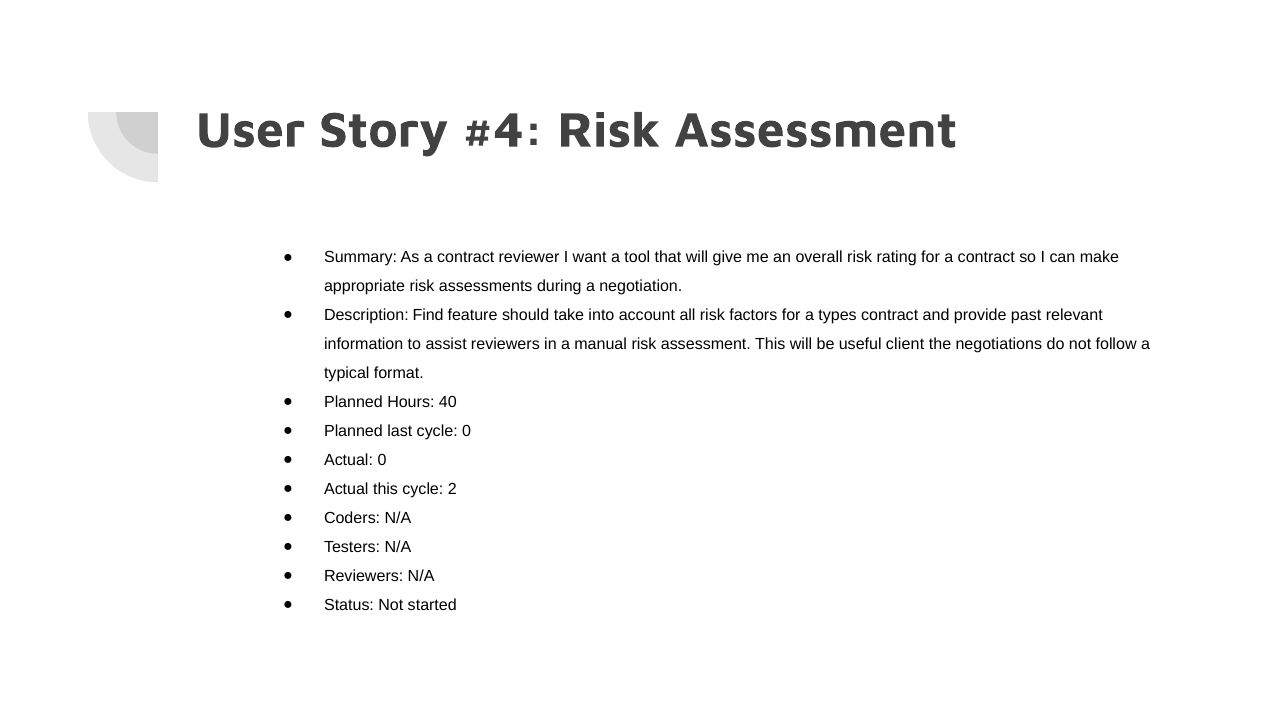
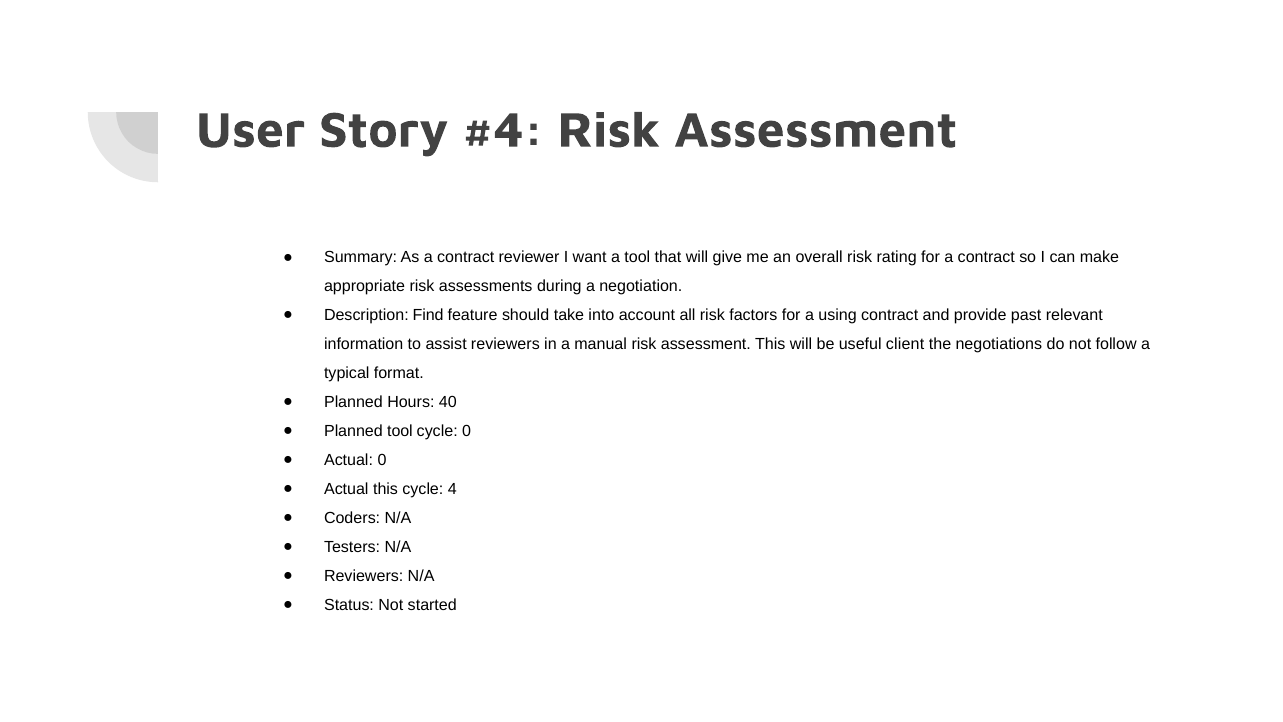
types: types -> using
Planned last: last -> tool
2: 2 -> 4
